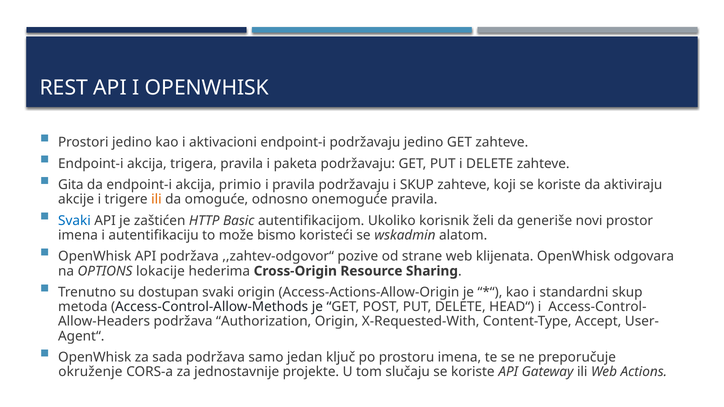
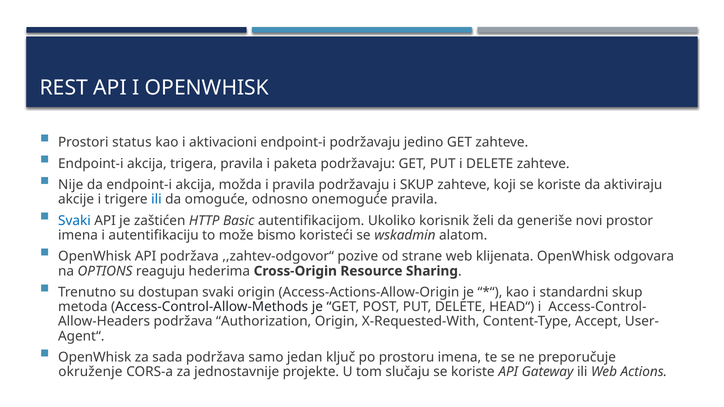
Prostori jedino: jedino -> status
Gita: Gita -> Nije
primio: primio -> možda
ili at (156, 200) colour: orange -> blue
lokacije: lokacije -> reaguju
